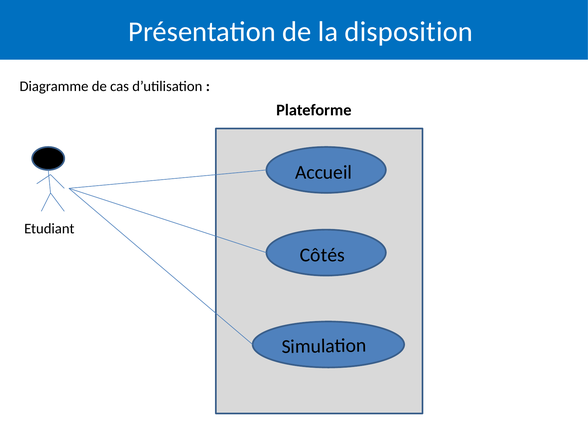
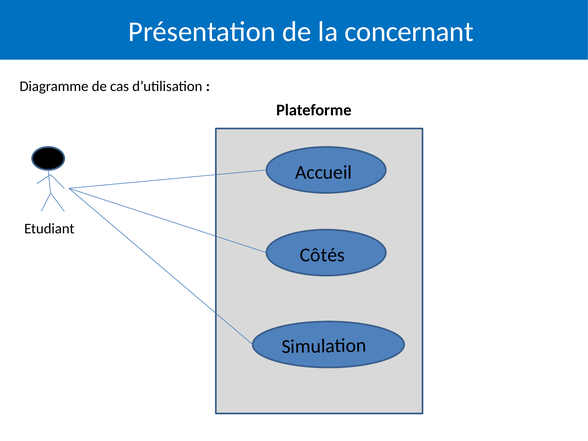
disposition: disposition -> concernant
